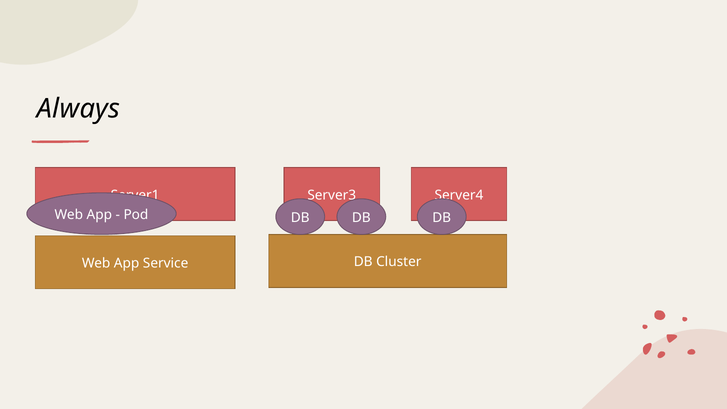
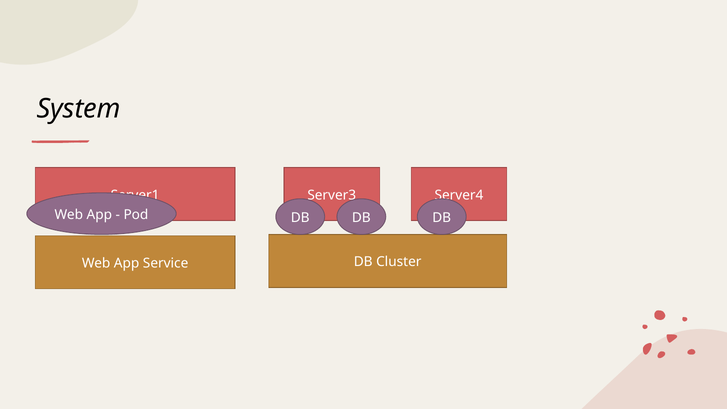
Always: Always -> System
